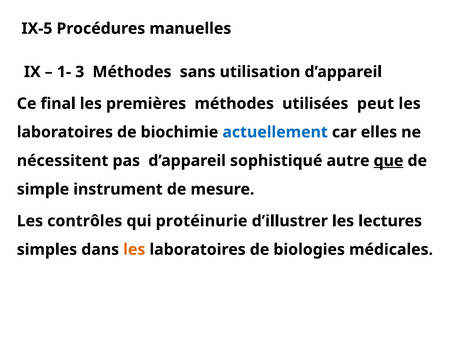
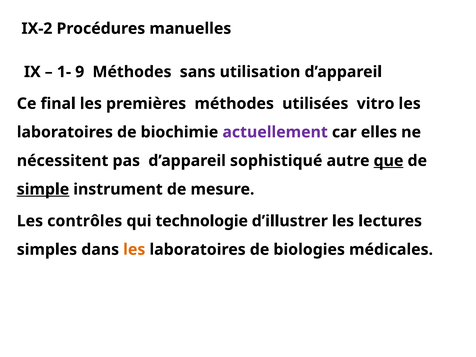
IX-5: IX-5 -> IX-2
3: 3 -> 9
peut: peut -> vitro
actuellement colour: blue -> purple
simple underline: none -> present
protéinurie: protéinurie -> technologie
